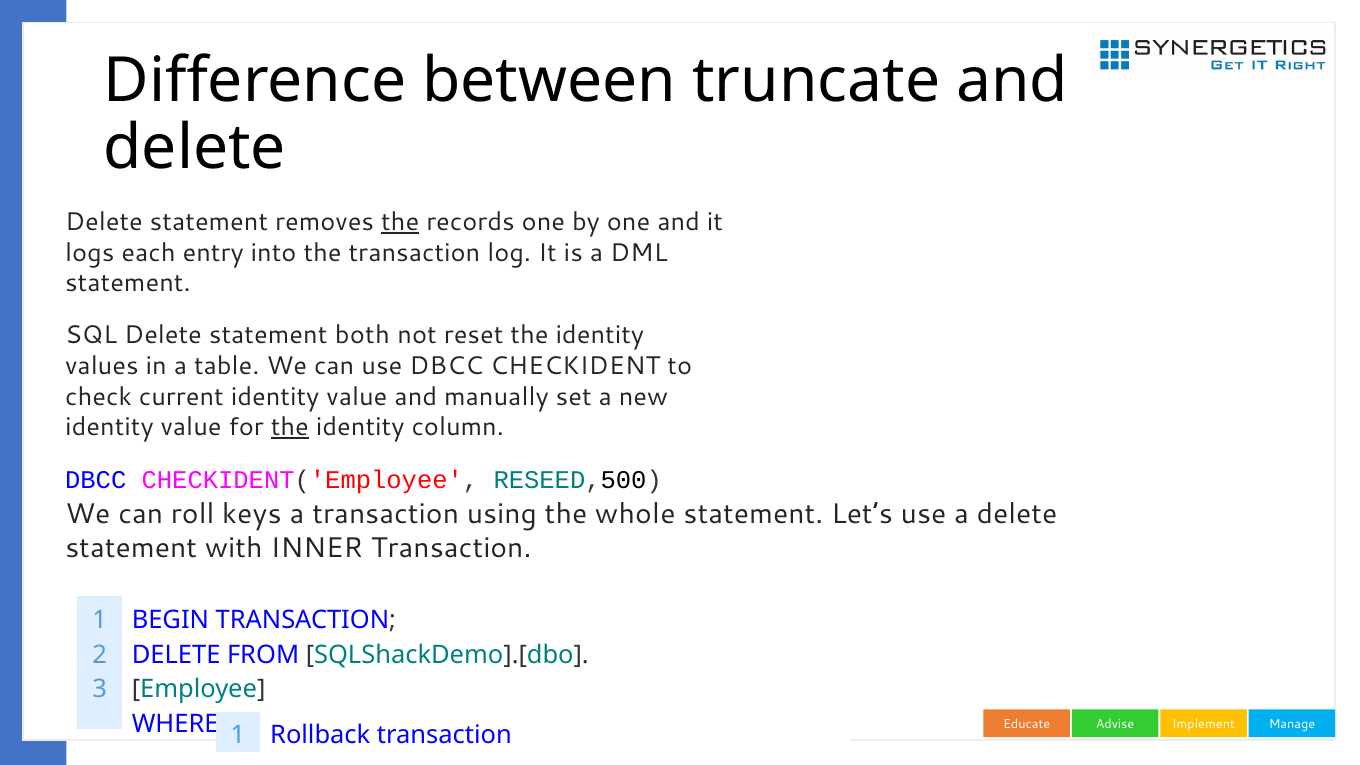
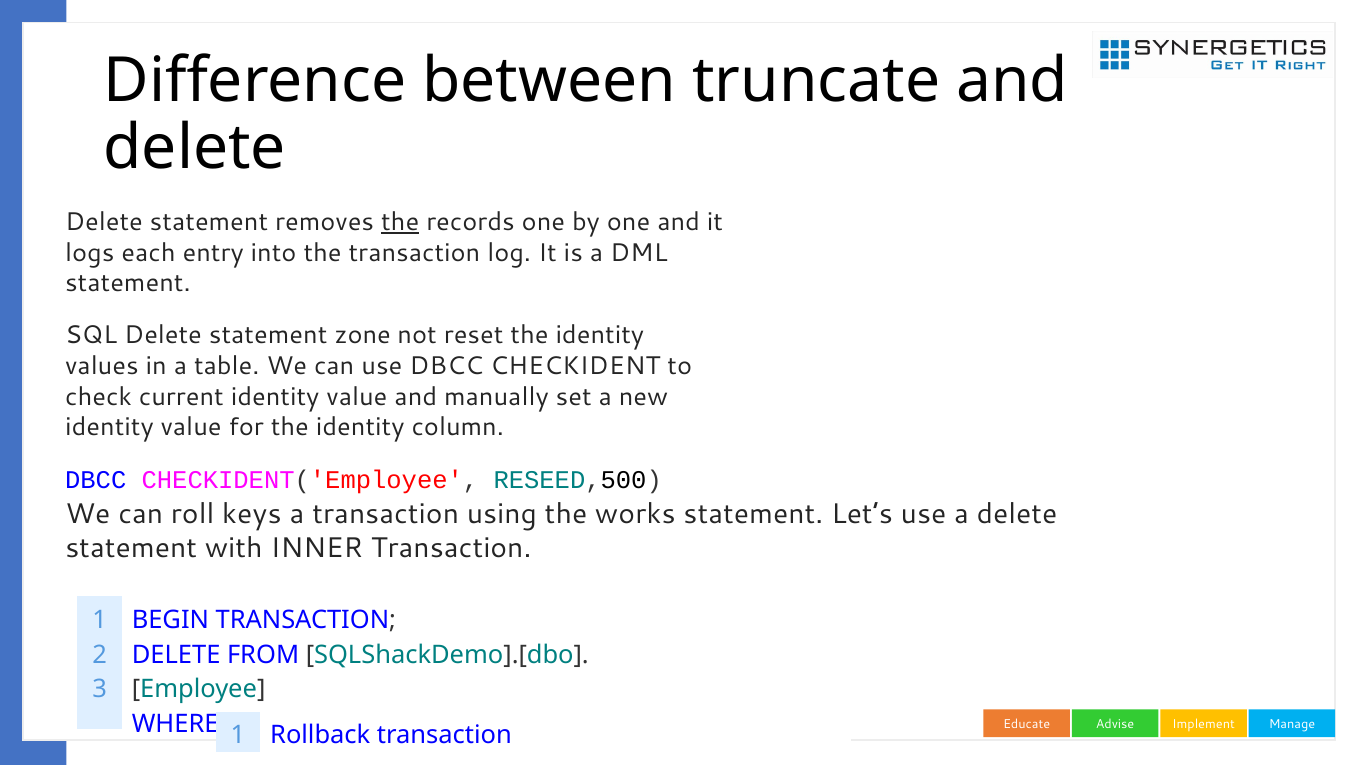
both: both -> zone
the at (290, 427) underline: present -> none
whole: whole -> works
